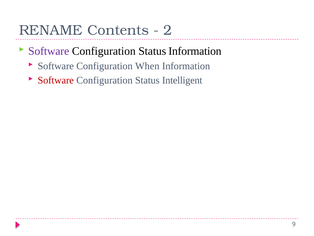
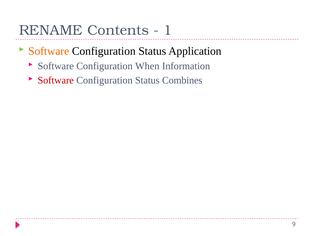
2: 2 -> 1
Software at (49, 51) colour: purple -> orange
Status Information: Information -> Application
Intelligent: Intelligent -> Combines
